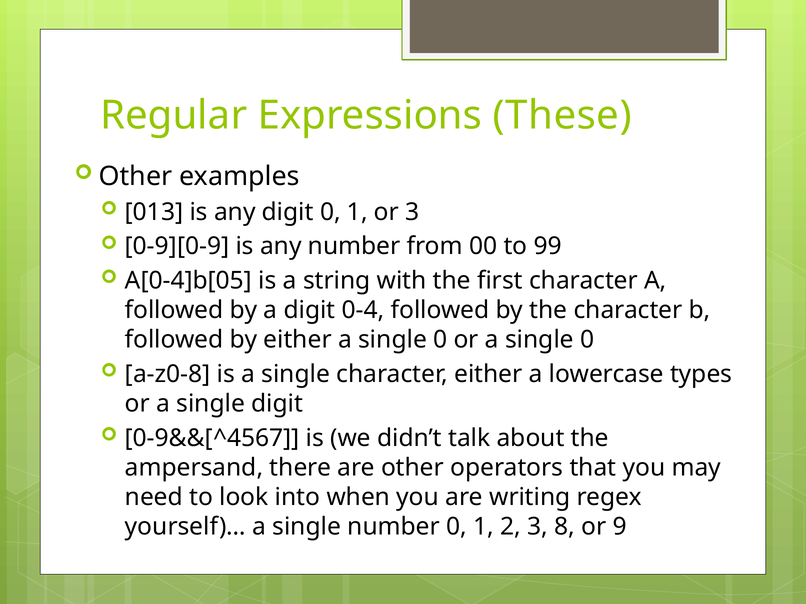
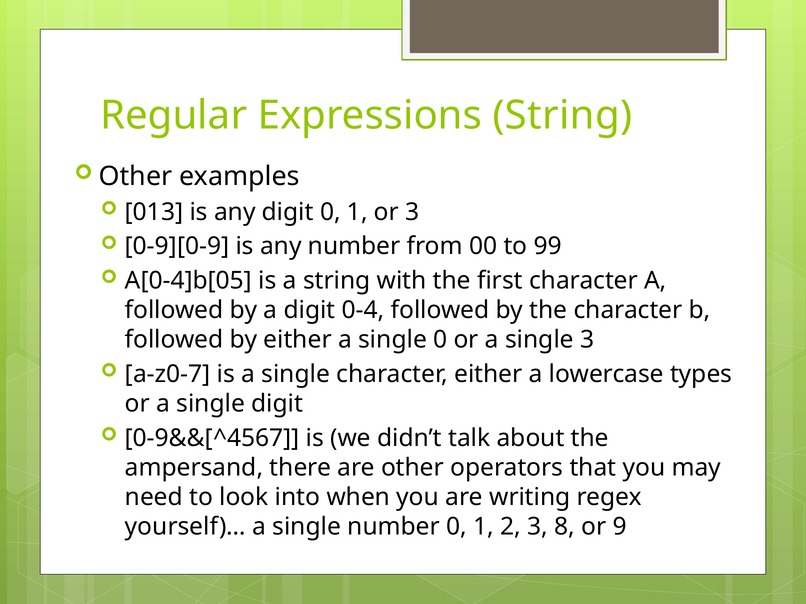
Expressions These: These -> String
or a single 0: 0 -> 3
a-z0-8: a-z0-8 -> a-z0-7
